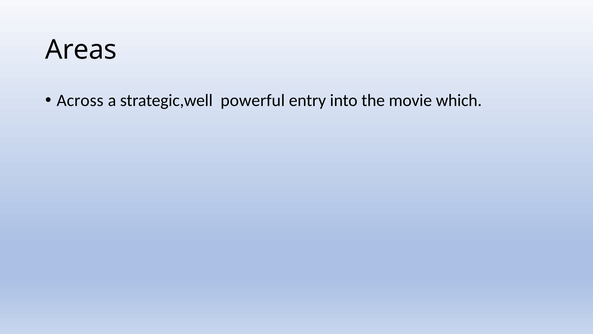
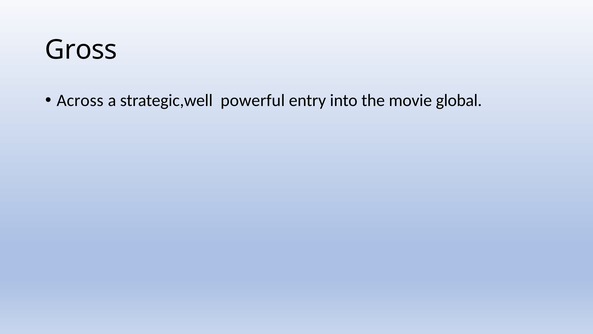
Areas: Areas -> Gross
which: which -> global
